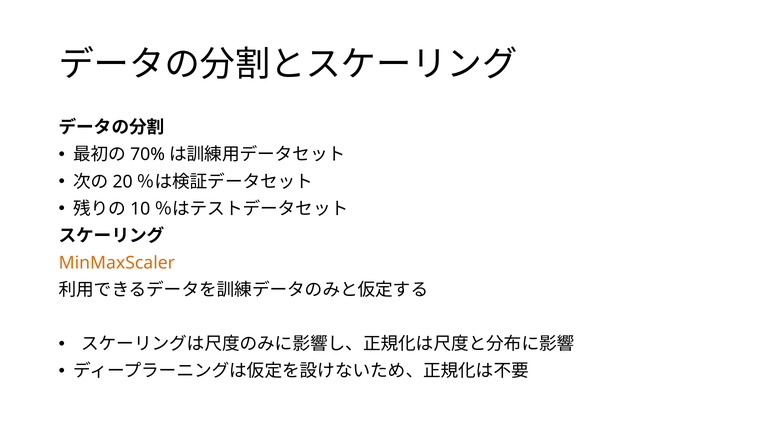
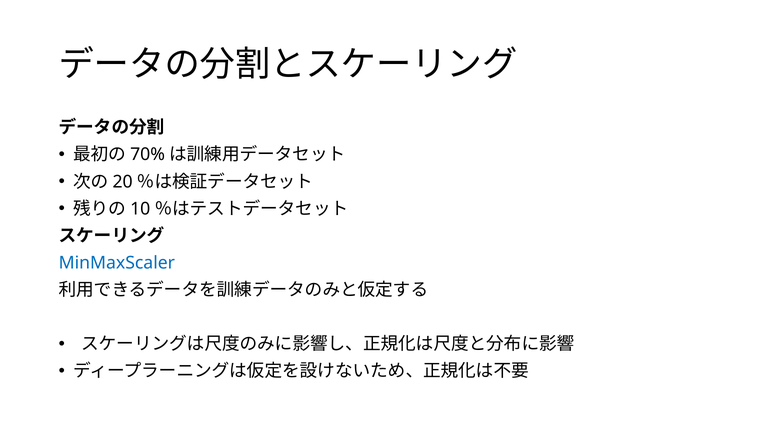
MinMaxScaler colour: orange -> blue
